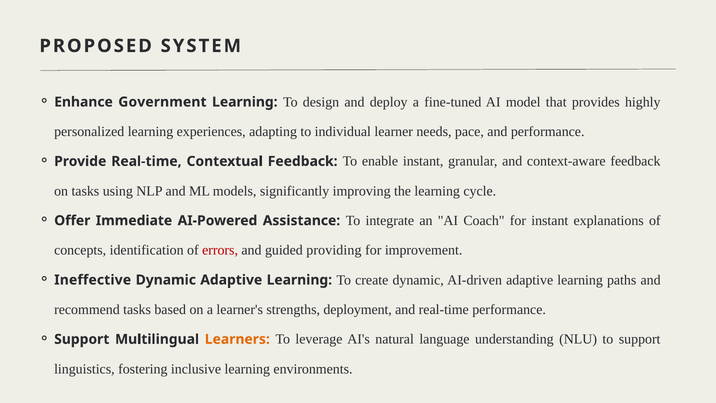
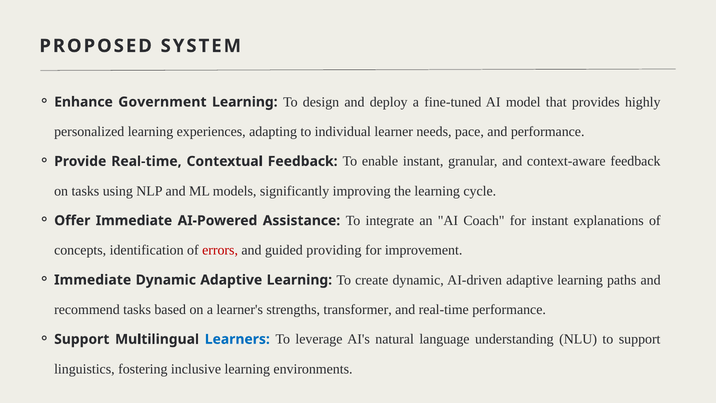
Ineffective at (93, 280): Ineffective -> Immediate
deployment: deployment -> transformer
Learners colour: orange -> blue
